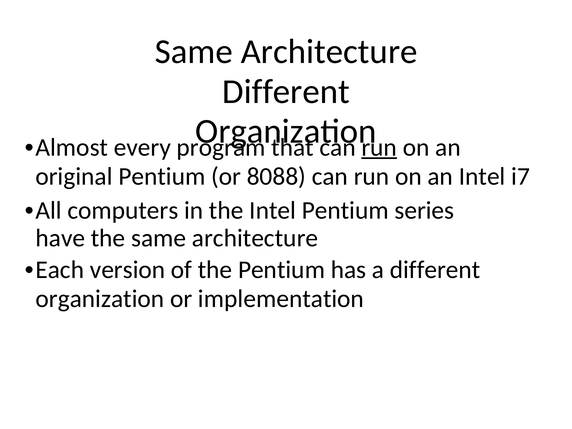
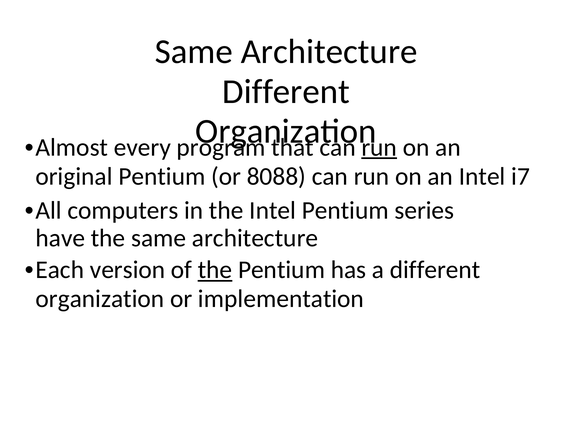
the at (215, 270) underline: none -> present
